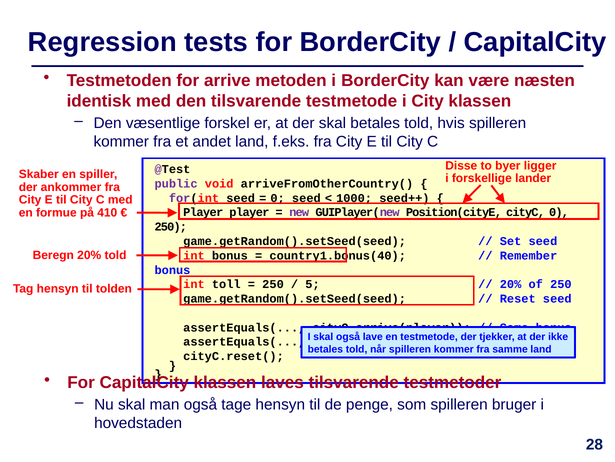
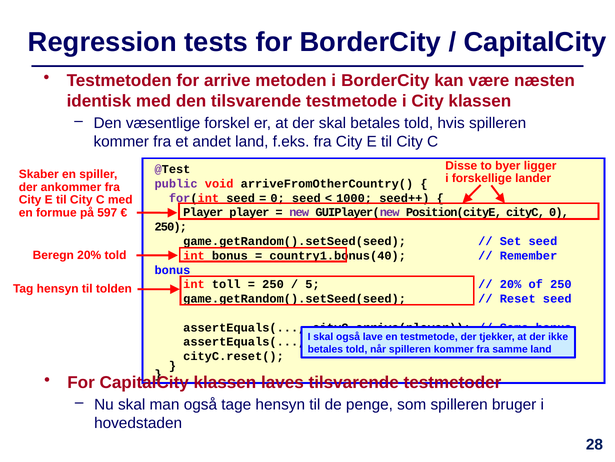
410: 410 -> 597
